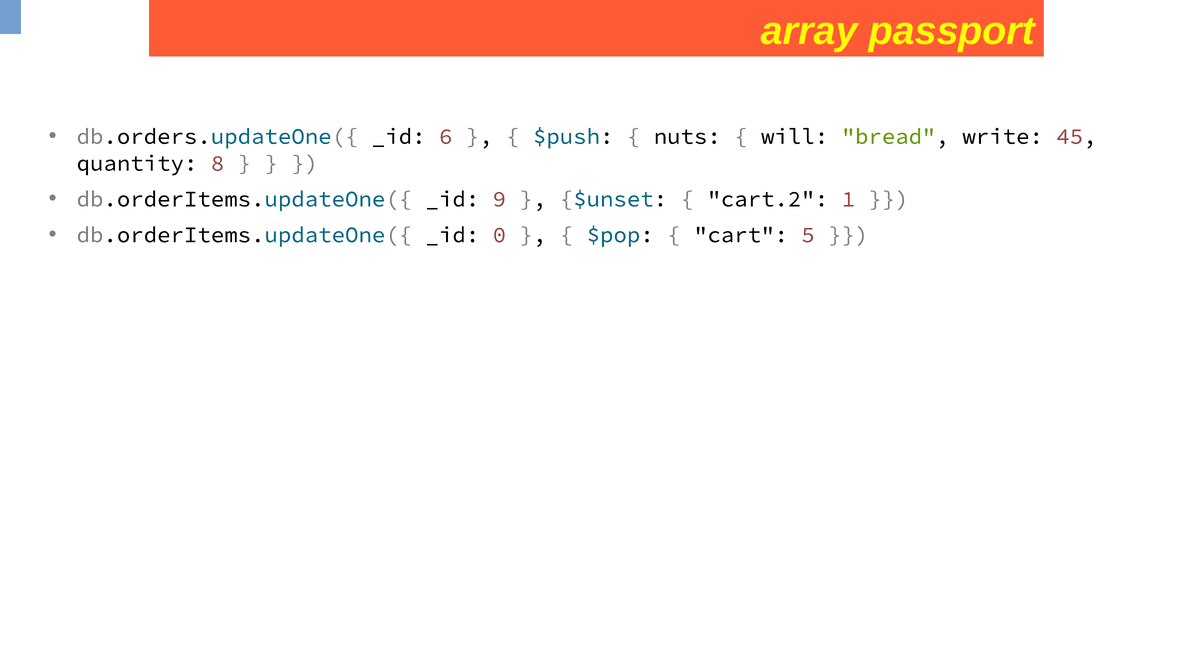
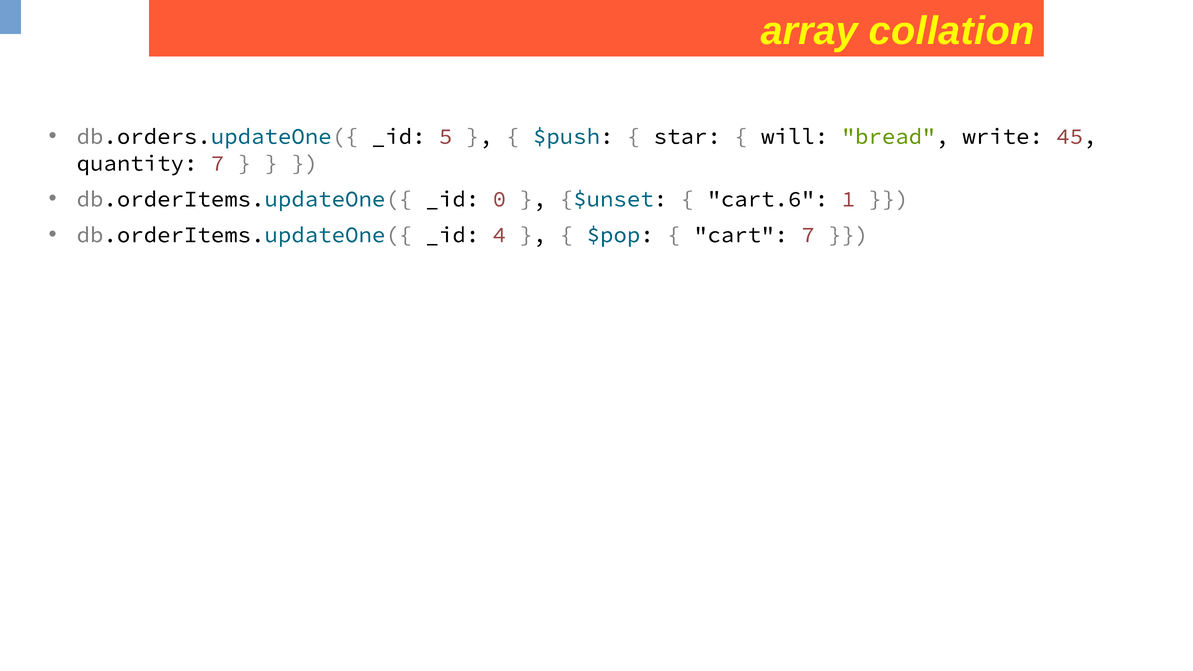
passport: passport -> collation
6: 6 -> 5
nuts: nuts -> star
quantity 8: 8 -> 7
9: 9 -> 0
cart.2: cart.2 -> cart.6
0: 0 -> 4
cart 5: 5 -> 7
